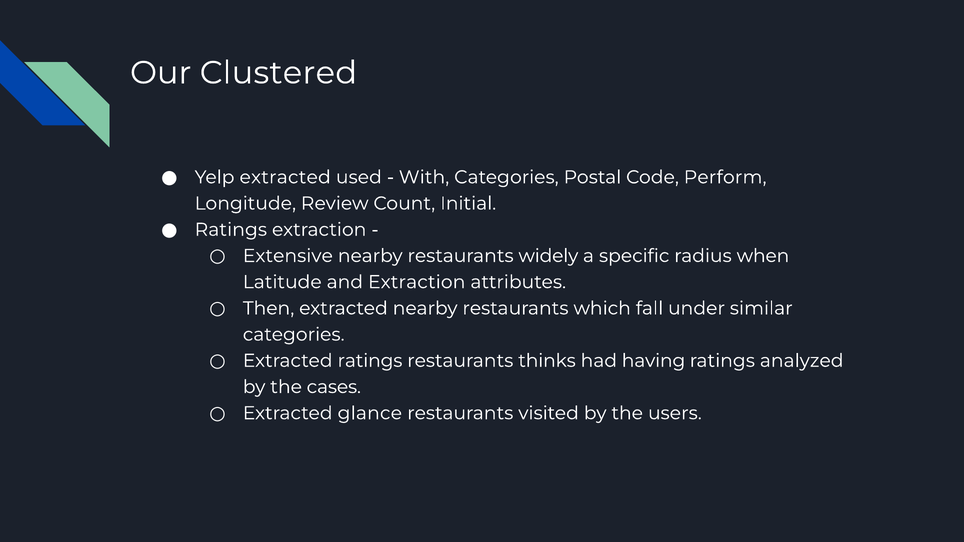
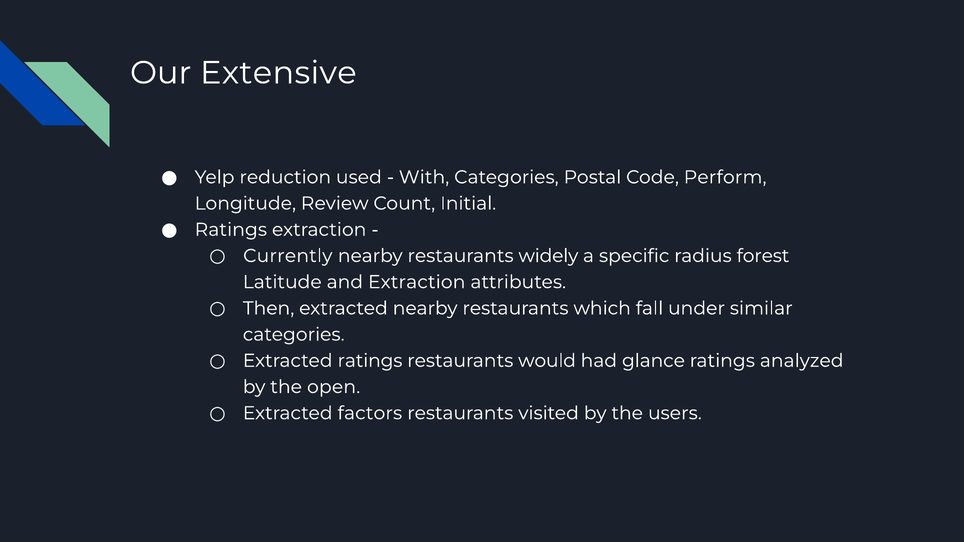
Clustered: Clustered -> Extensive
Yelp extracted: extracted -> reduction
Extensive: Extensive -> Currently
when: when -> forest
thinks: thinks -> would
having: having -> glance
cases: cases -> open
glance: glance -> factors
